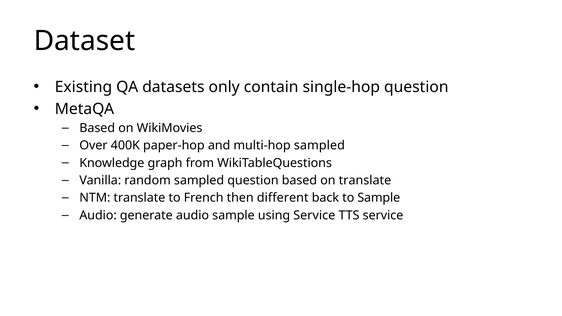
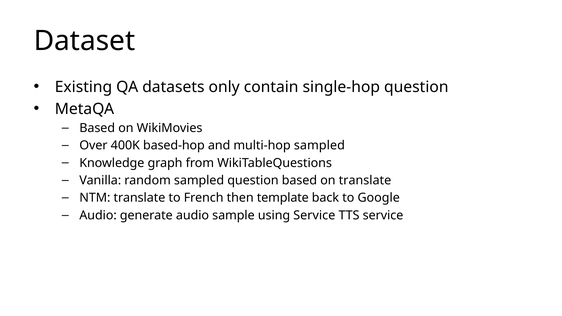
paper-hop: paper-hop -> based-hop
different: different -> template
to Sample: Sample -> Google
